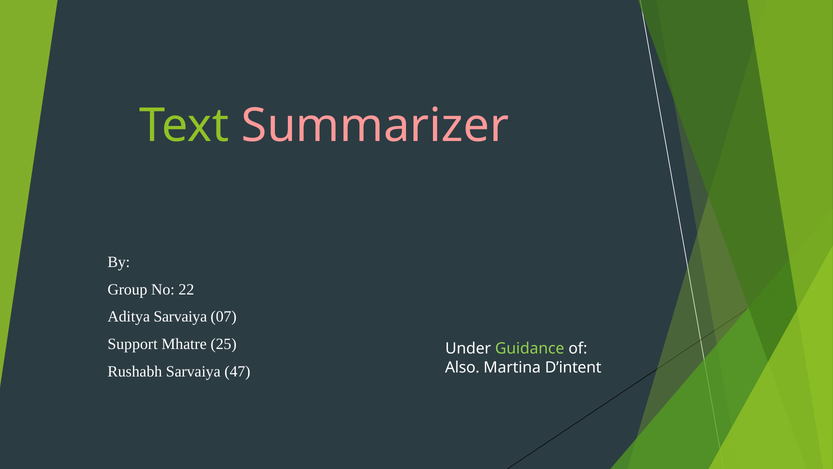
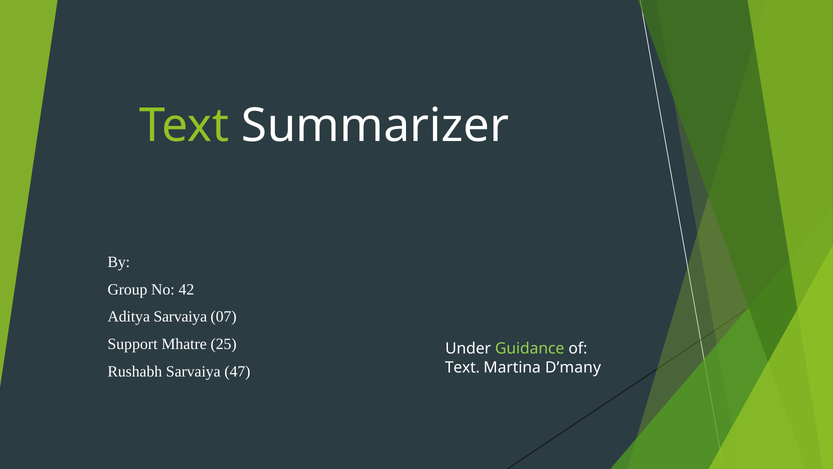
Summarizer colour: pink -> white
22: 22 -> 42
Also at (462, 367): Also -> Text
D’intent: D’intent -> D’many
